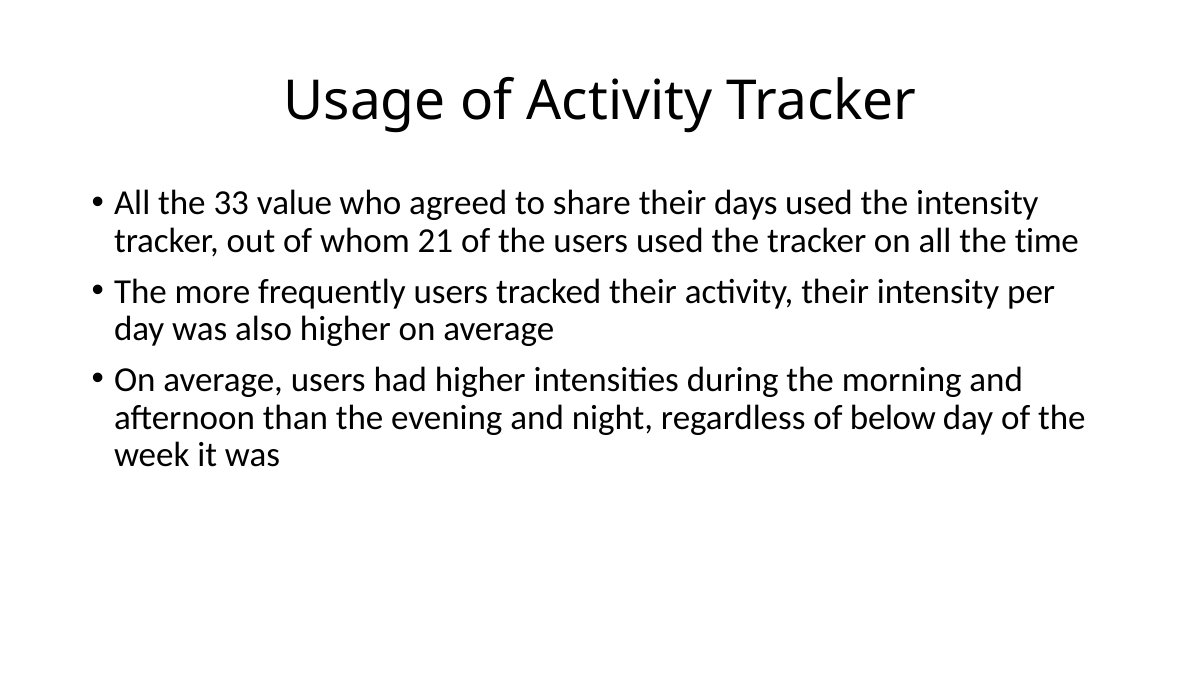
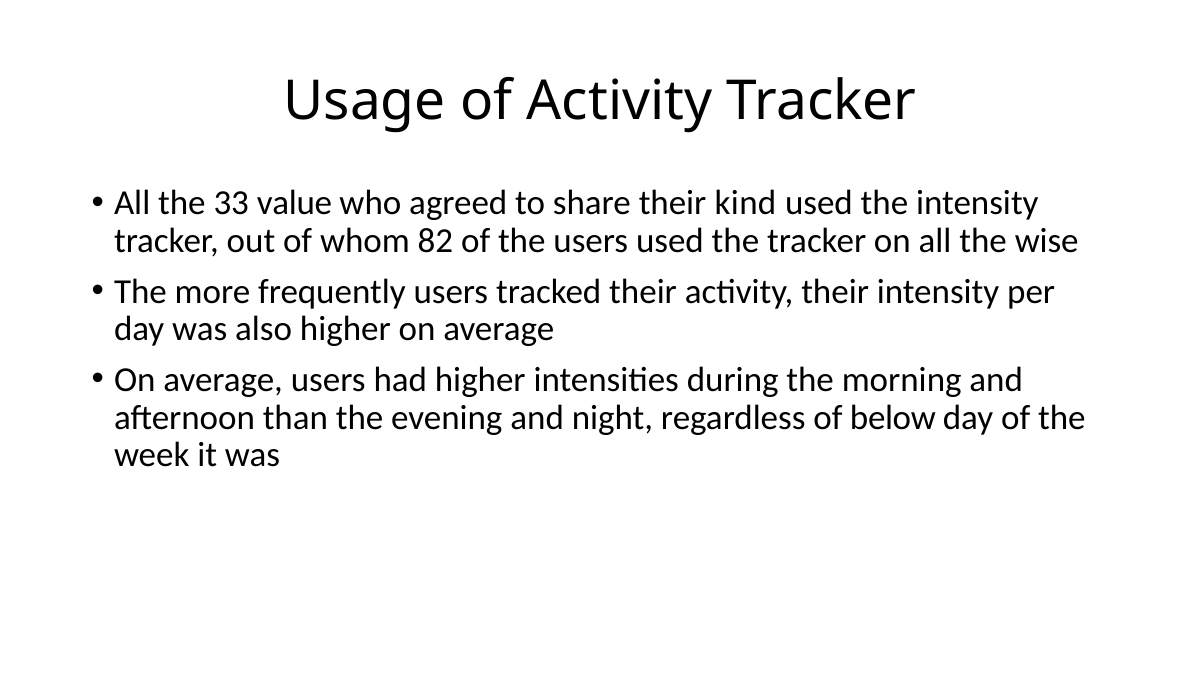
days: days -> kind
21: 21 -> 82
time: time -> wise
